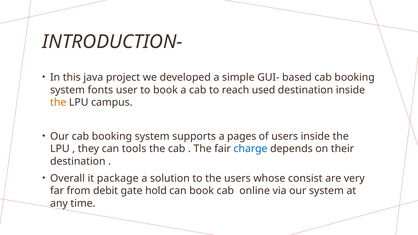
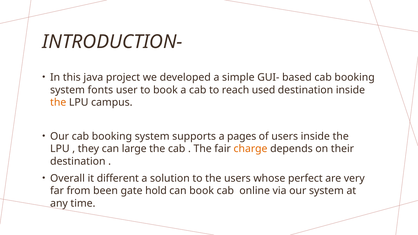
tools: tools -> large
charge colour: blue -> orange
package: package -> different
consist: consist -> perfect
debit: debit -> been
